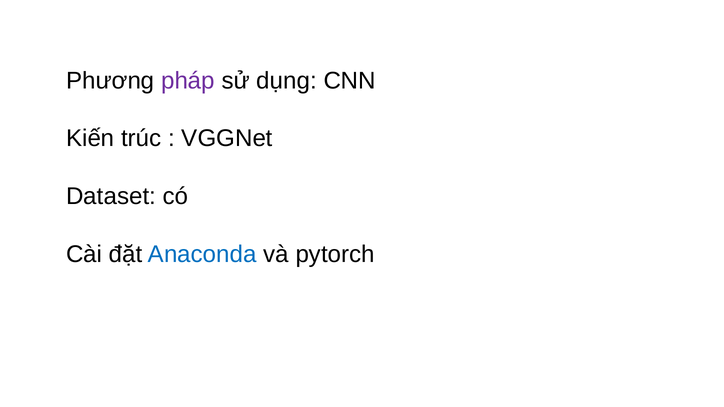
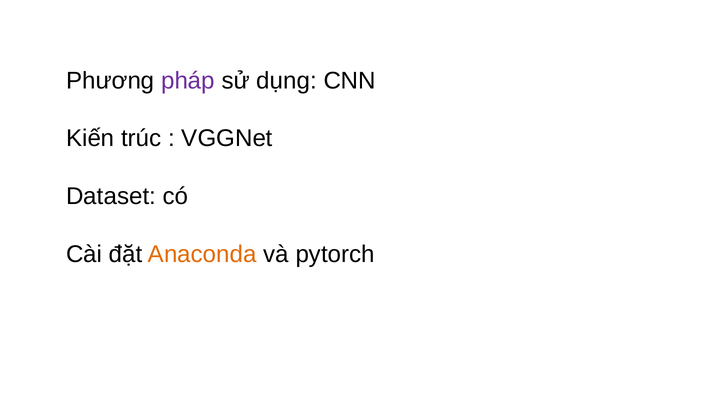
Anaconda colour: blue -> orange
